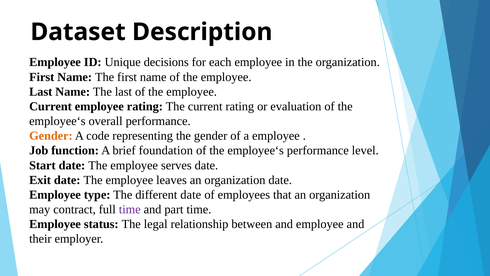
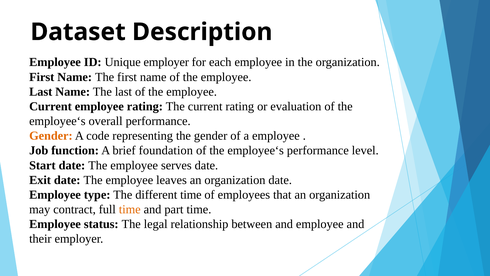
Unique decisions: decisions -> employer
different date: date -> time
time at (130, 209) colour: purple -> orange
